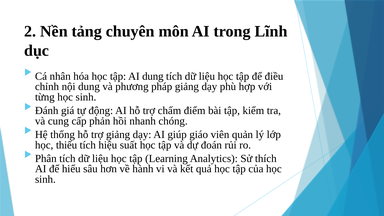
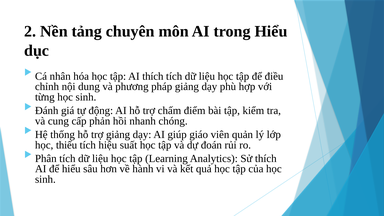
trong Lĩnh: Lĩnh -> Hiểu
AI dung: dung -> thích
